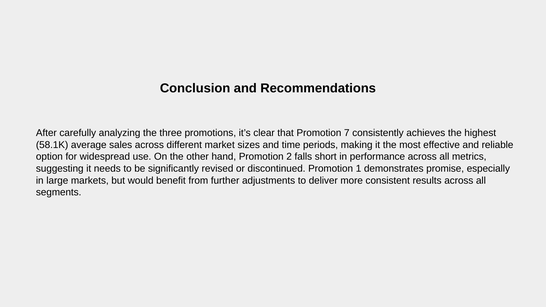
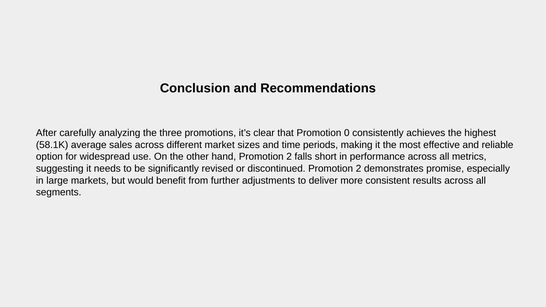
7: 7 -> 0
discontinued Promotion 1: 1 -> 2
